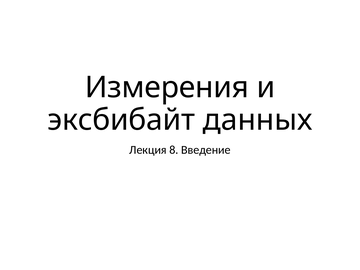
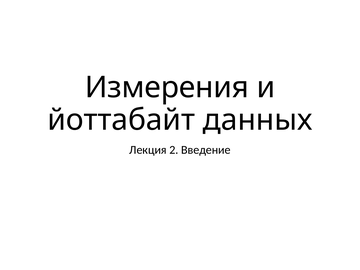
эксбибайт: эксбибайт -> йоттабайт
8: 8 -> 2
